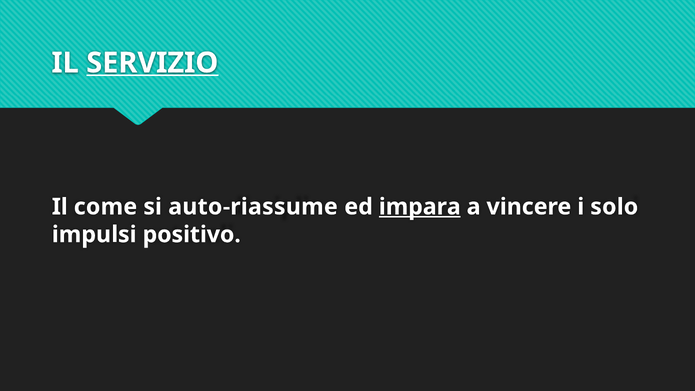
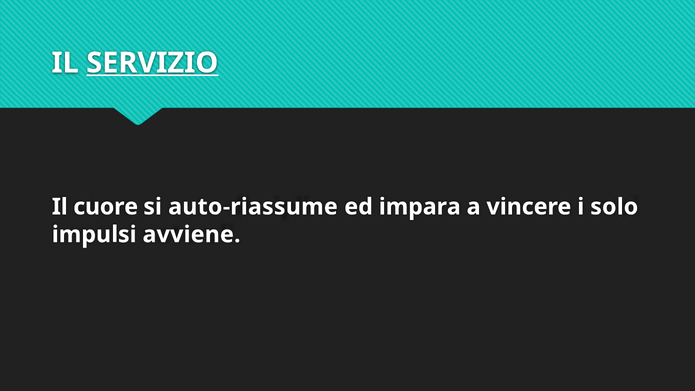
come: come -> cuore
impara underline: present -> none
positivo: positivo -> avviene
